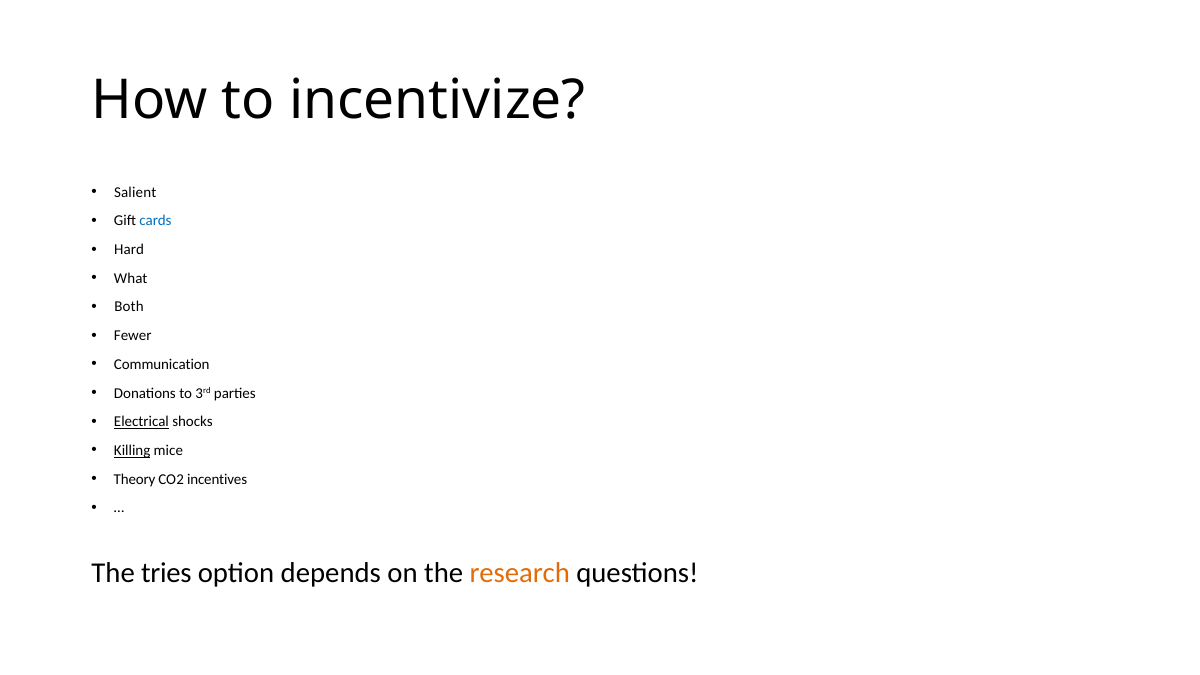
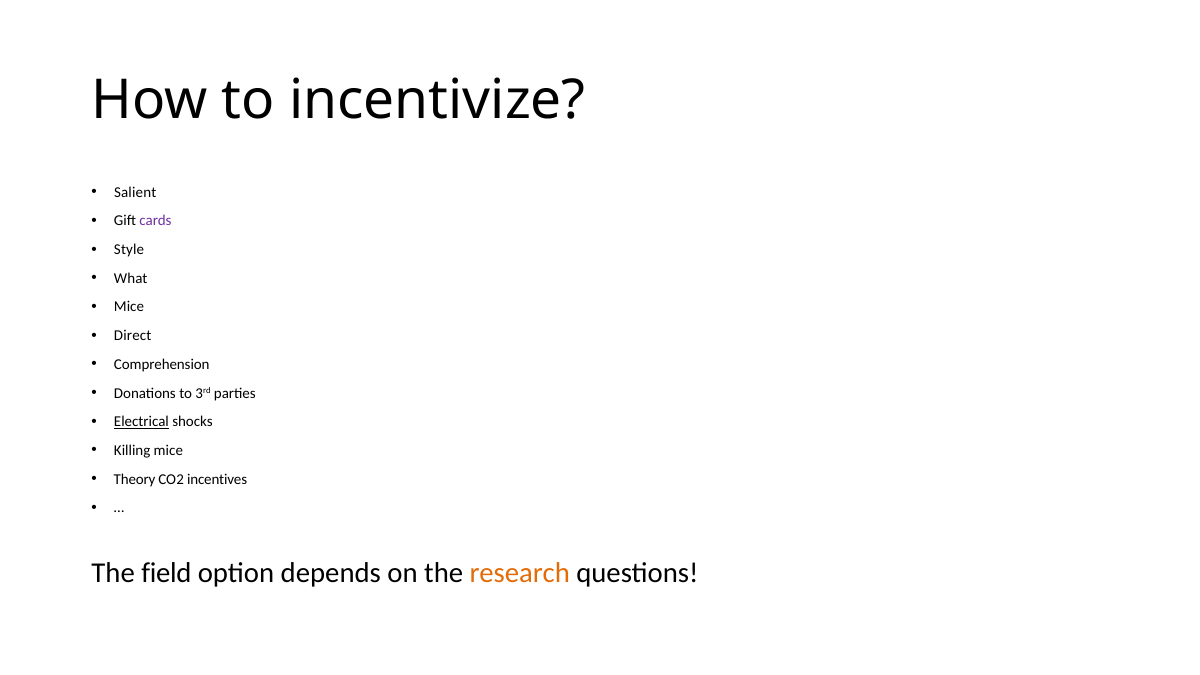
cards colour: blue -> purple
Hard: Hard -> Style
Both at (129, 307): Both -> Mice
Fewer: Fewer -> Direct
Communication: Communication -> Comprehension
Killing underline: present -> none
tries: tries -> field
